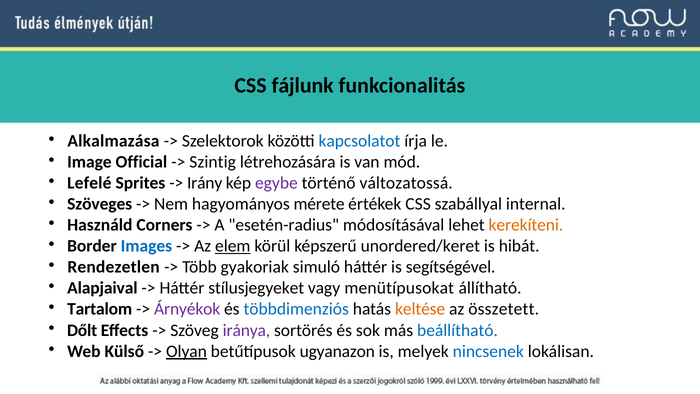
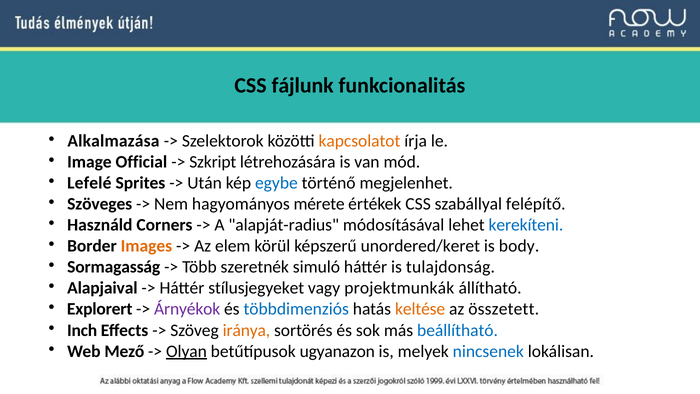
kapcsolatot colour: blue -> orange
Szintig: Szintig -> Szkript
Irány: Irány -> Után
egybe colour: purple -> blue
változatossá: változatossá -> megjelenhet
internal: internal -> felépítő
esetén-radius: esetén-radius -> alapját-radius
kerekíteni colour: orange -> blue
Images colour: blue -> orange
elem underline: present -> none
hibát: hibát -> body
Rendezetlen: Rendezetlen -> Sormagasság
gyakoriak: gyakoriak -> szeretnék
segítségével: segítségével -> tulajdonság
menütípusokat: menütípusokat -> projektmunkák
Tartalom: Tartalom -> Explorert
Dőlt: Dőlt -> Inch
iránya colour: purple -> orange
Külső: Külső -> Mező
